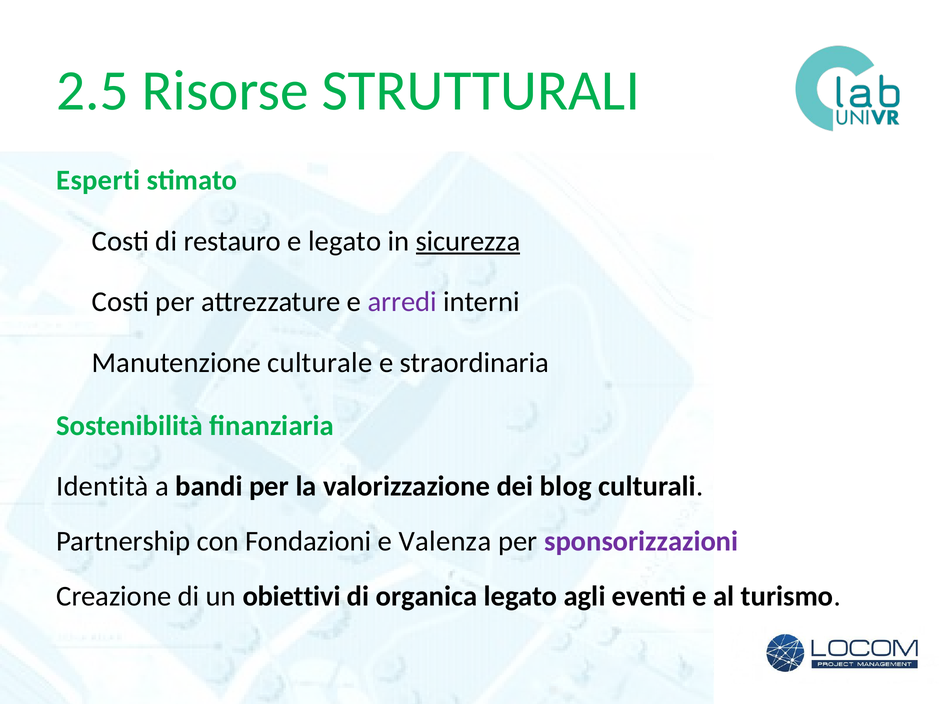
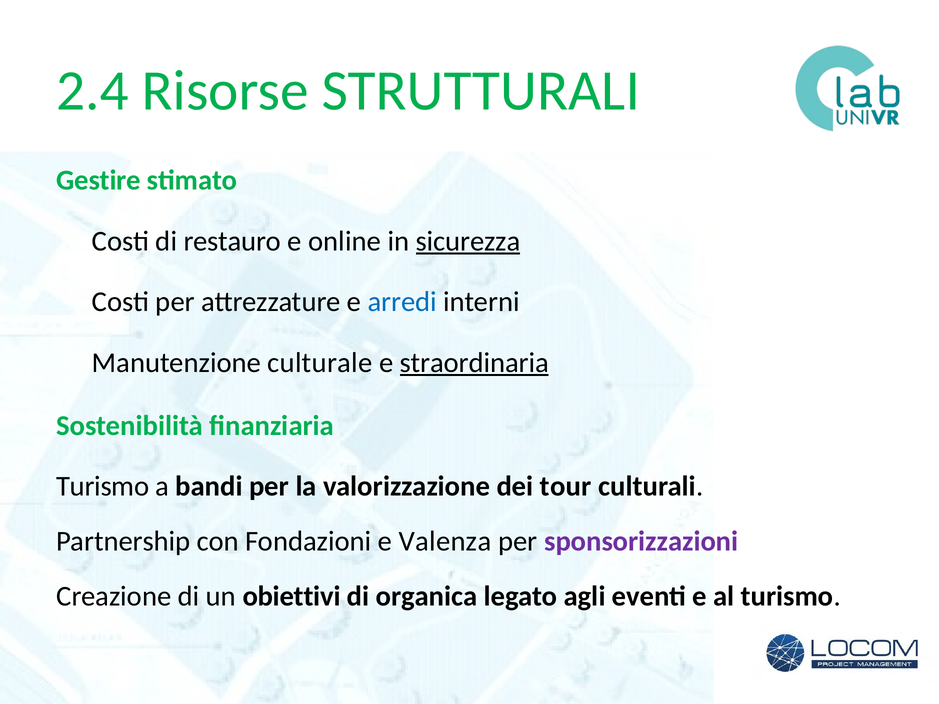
2.5: 2.5 -> 2.4
Esperti: Esperti -> Gestire
e legato: legato -> online
arredi colour: purple -> blue
straordinaria underline: none -> present
Identità at (102, 487): Identità -> Turismo
blog: blog -> tour
